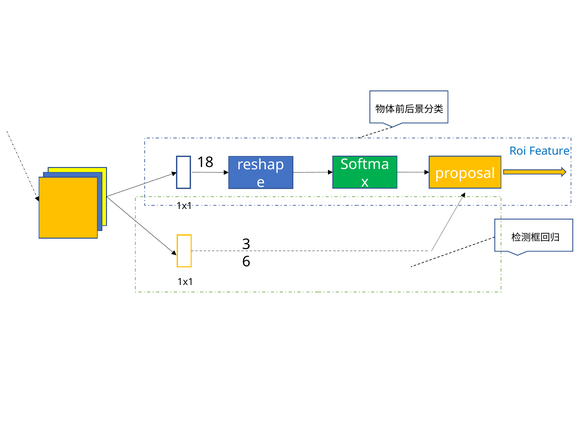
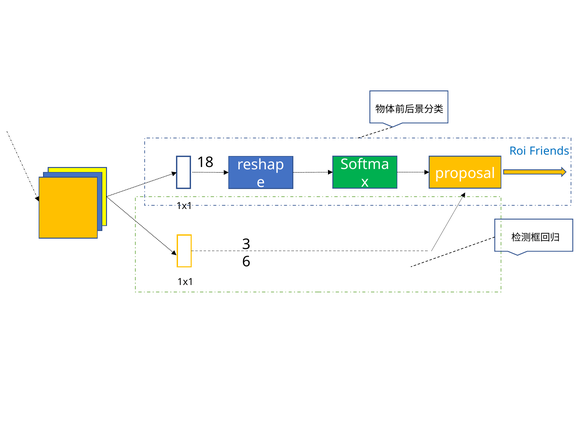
Feature: Feature -> Friends
